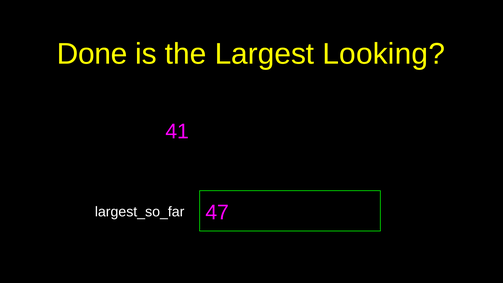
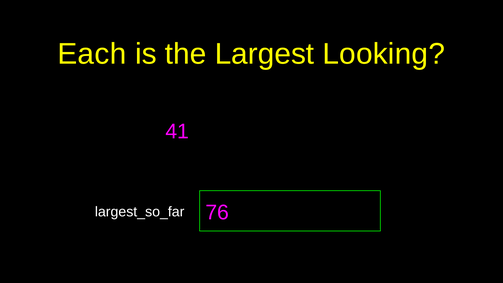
Done: Done -> Each
47: 47 -> 76
